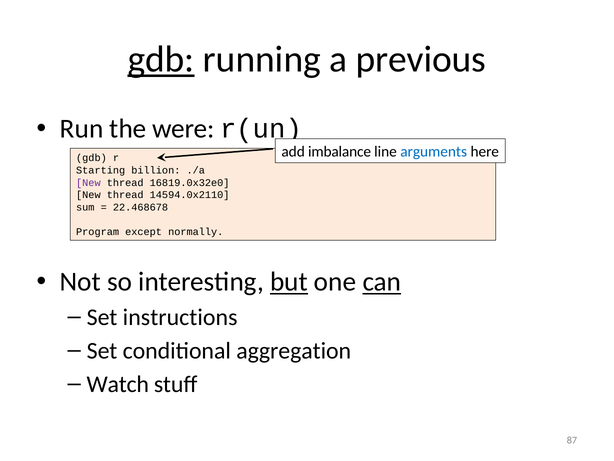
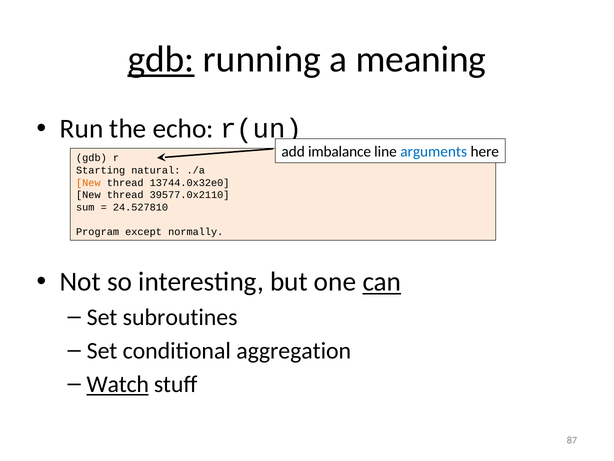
previous: previous -> meaning
were: were -> echo
billion: billion -> natural
New at (88, 182) colour: purple -> orange
16819.0x32e0: 16819.0x32e0 -> 13744.0x32e0
14594.0x2110: 14594.0x2110 -> 39577.0x2110
22.468678: 22.468678 -> 24.527810
but underline: present -> none
instructions: instructions -> subroutines
Watch underline: none -> present
